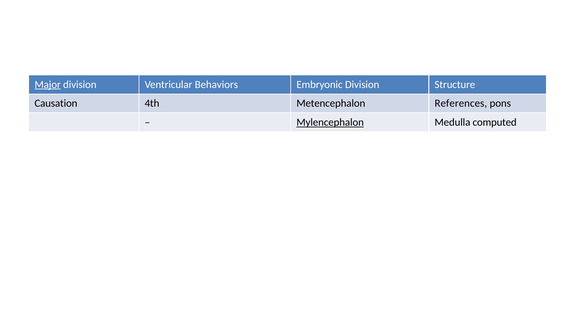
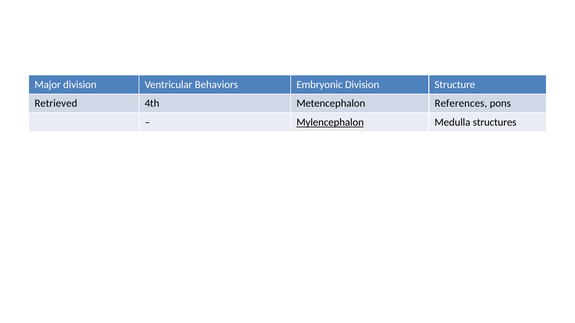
Major underline: present -> none
Causation: Causation -> Retrieved
computed: computed -> structures
